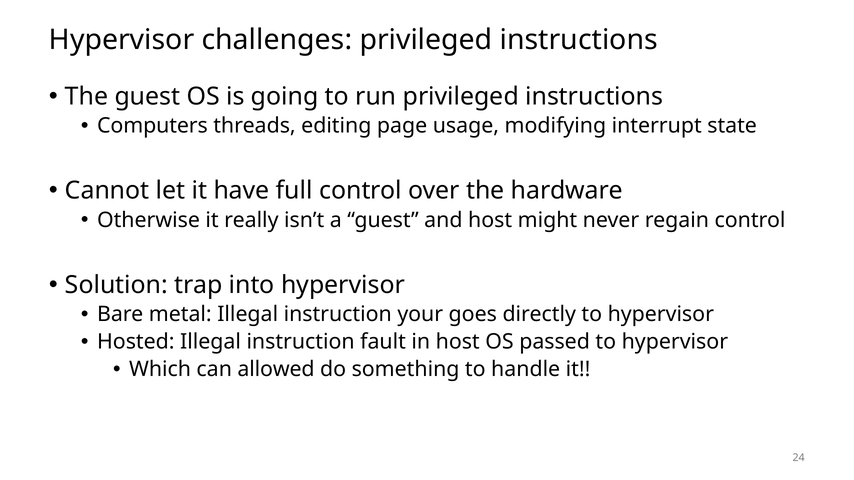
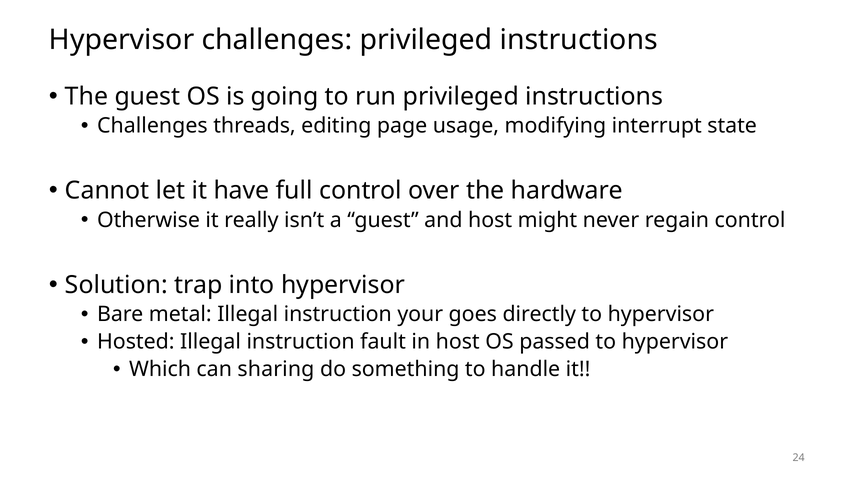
Computers at (152, 126): Computers -> Challenges
allowed: allowed -> sharing
